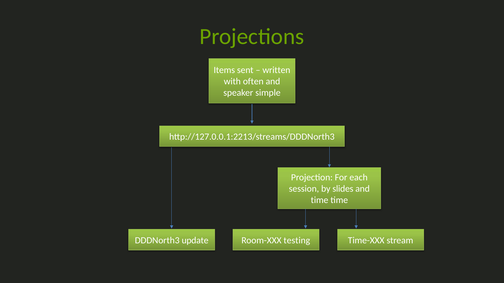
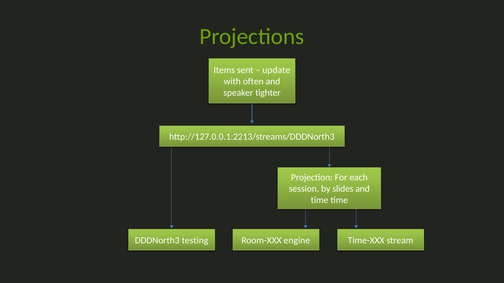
written: written -> update
simple: simple -> tighter
update: update -> testing
testing: testing -> engine
